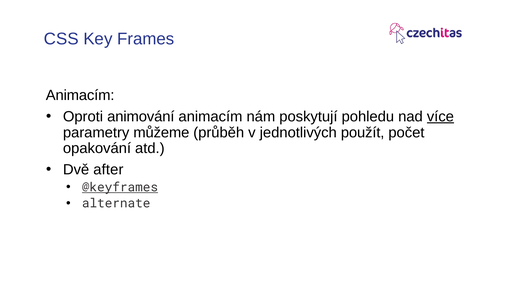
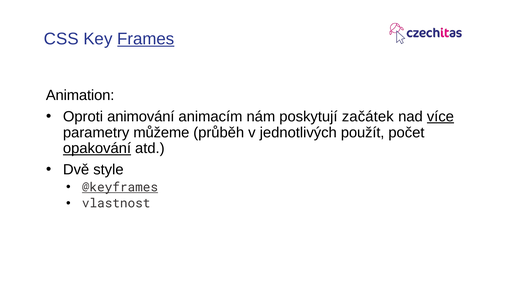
Frames underline: none -> present
Animacím at (80, 95): Animacím -> Animation
pohledu: pohledu -> začátek
opakování underline: none -> present
after: after -> style
alternate: alternate -> vlastnost
